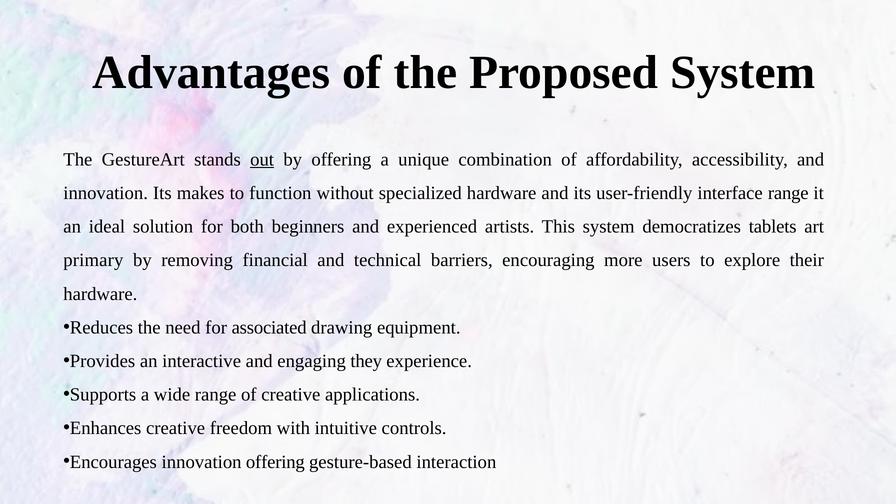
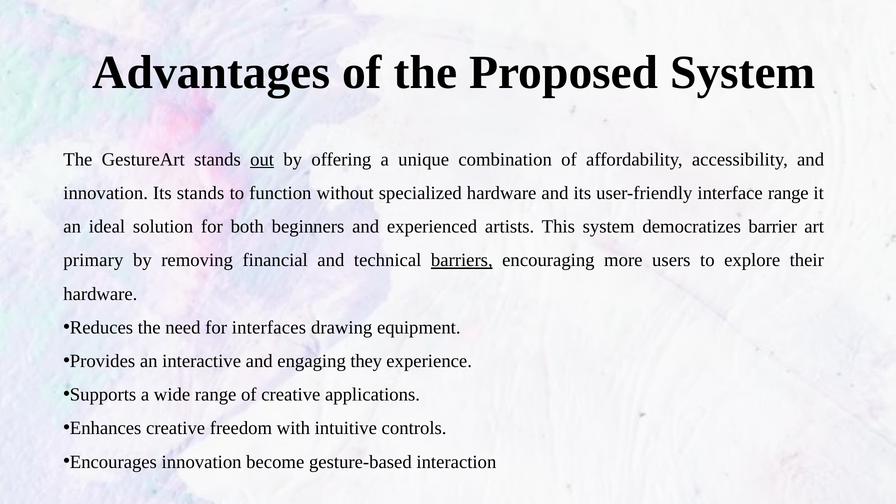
Its makes: makes -> stands
tablets: tablets -> barrier
barriers underline: none -> present
associated: associated -> interfaces
innovation offering: offering -> become
